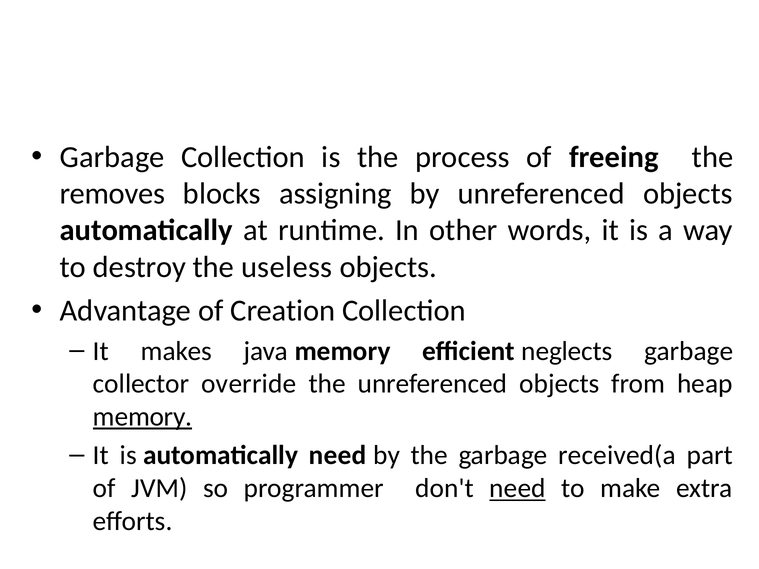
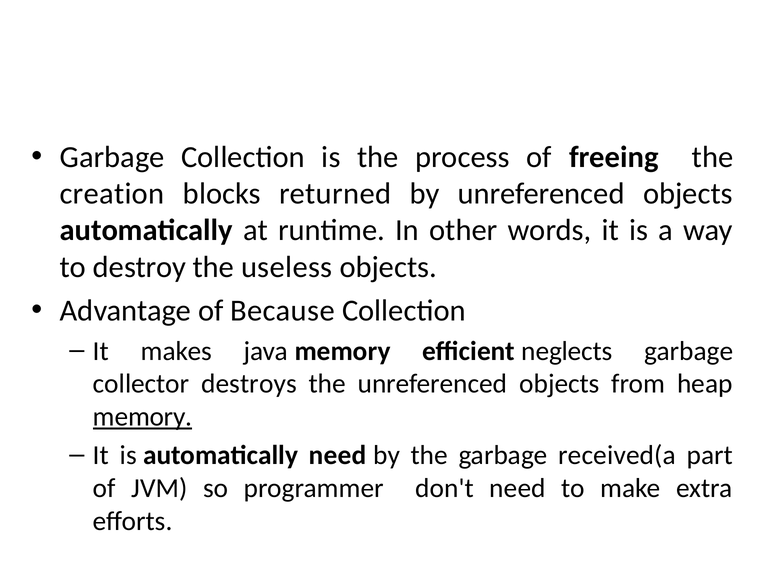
removes: removes -> creation
assigning: assigning -> returned
Creation: Creation -> Because
override: override -> destroys
need at (518, 489) underline: present -> none
